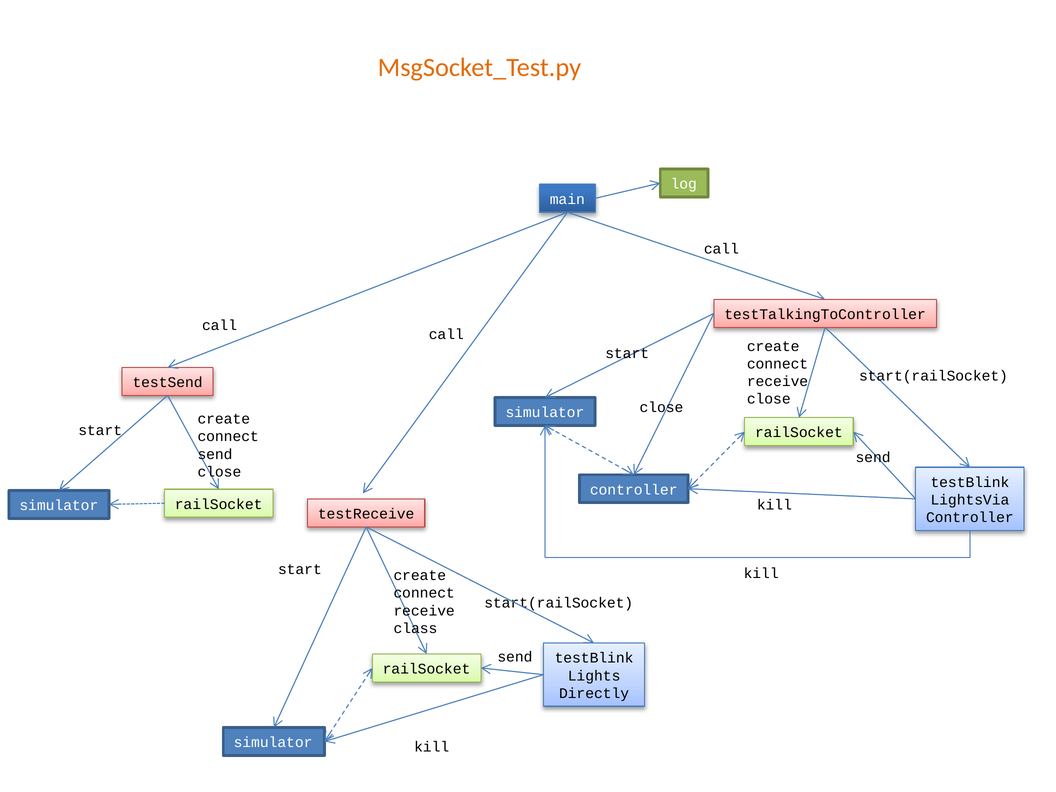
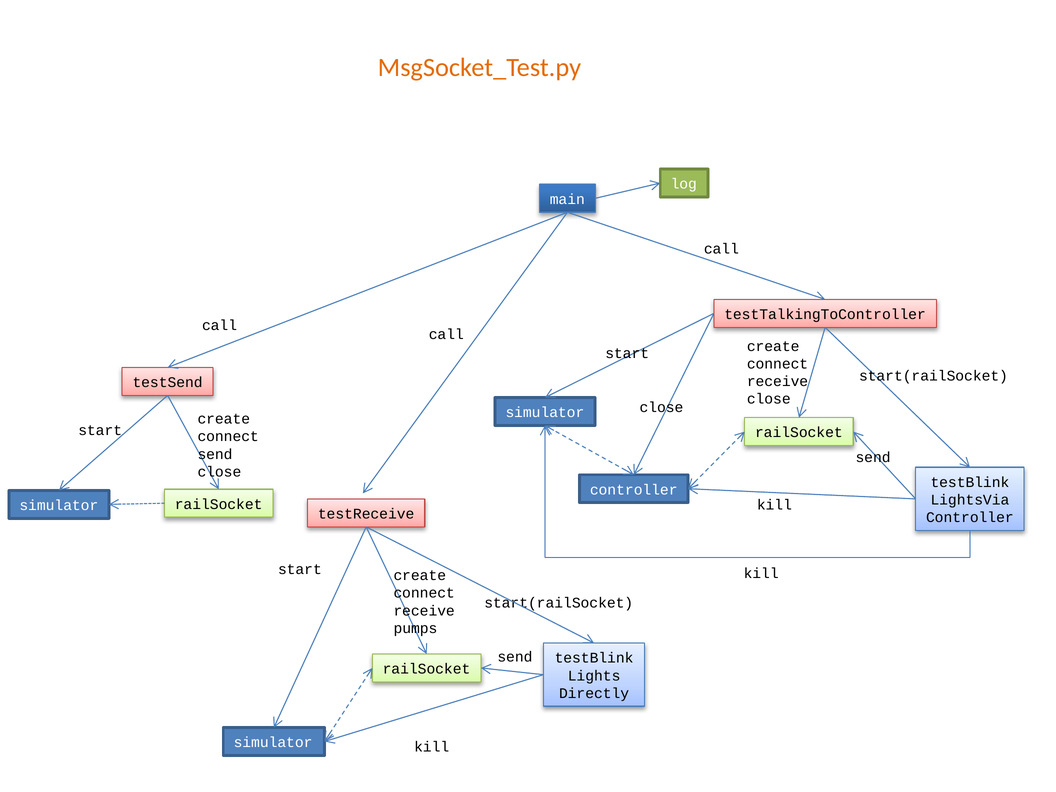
class: class -> pumps
